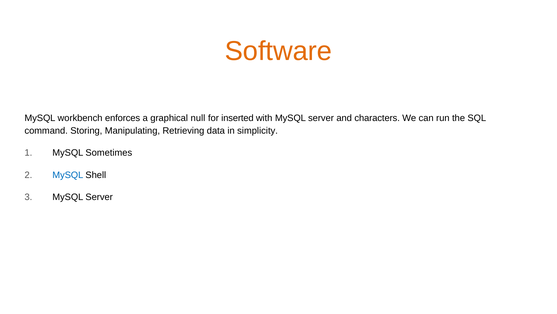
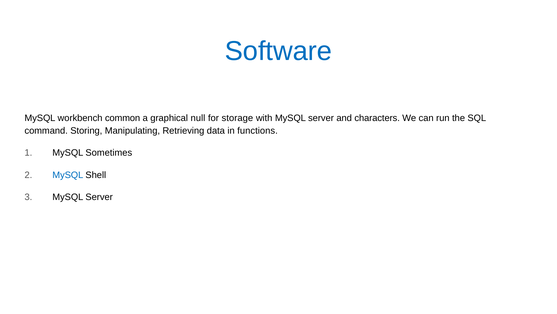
Software colour: orange -> blue
enforces: enforces -> common
inserted: inserted -> storage
simplicity: simplicity -> functions
